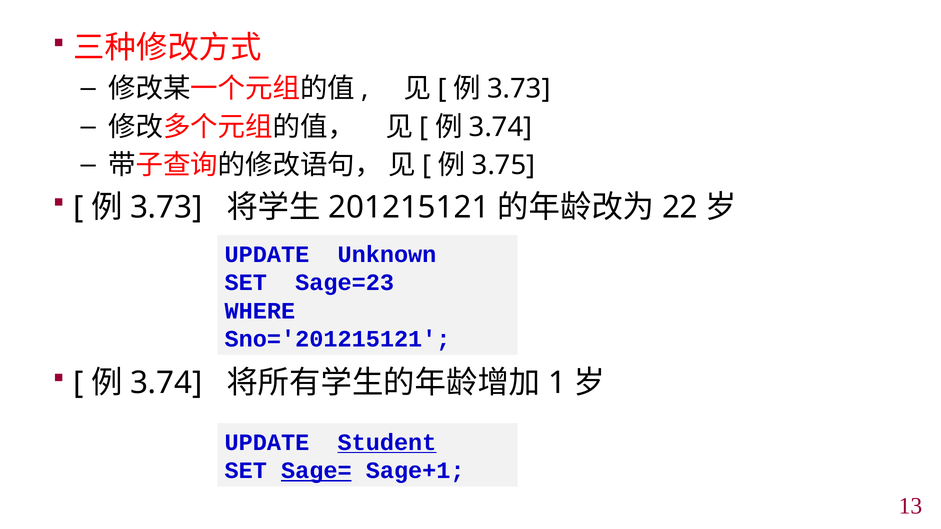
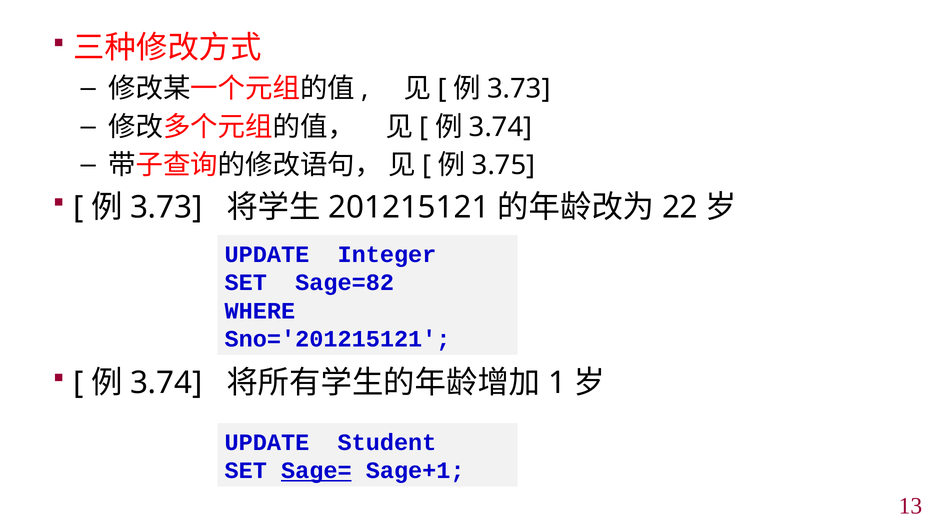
Unknown: Unknown -> Integer
Sage=23: Sage=23 -> Sage=82
Student underline: present -> none
